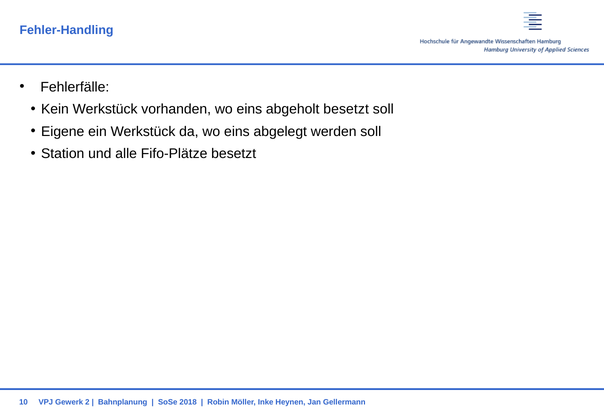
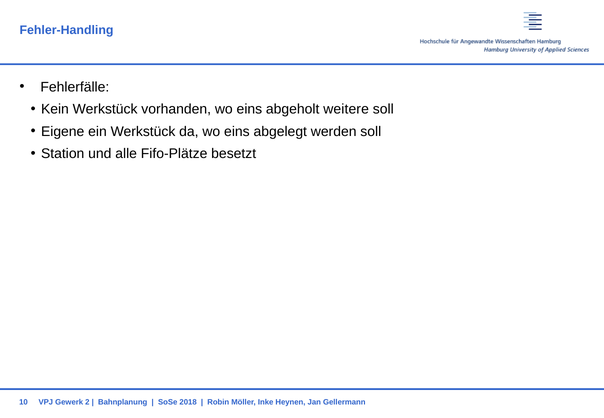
abgeholt besetzt: besetzt -> weitere
